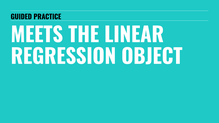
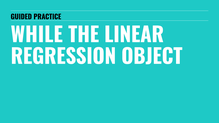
MEETS: MEETS -> WHILE
